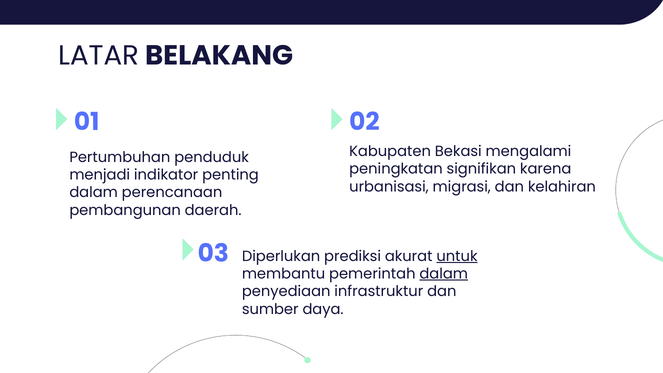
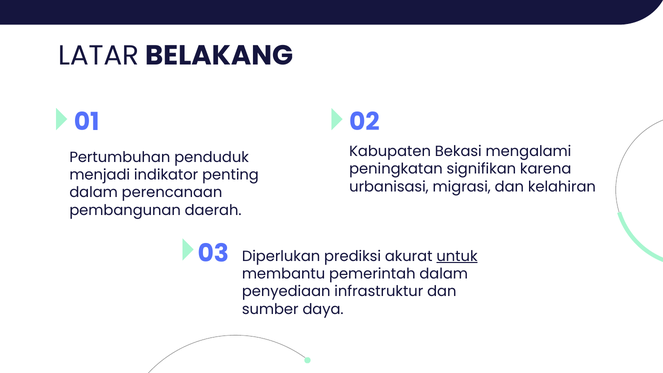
dalam at (444, 274) underline: present -> none
